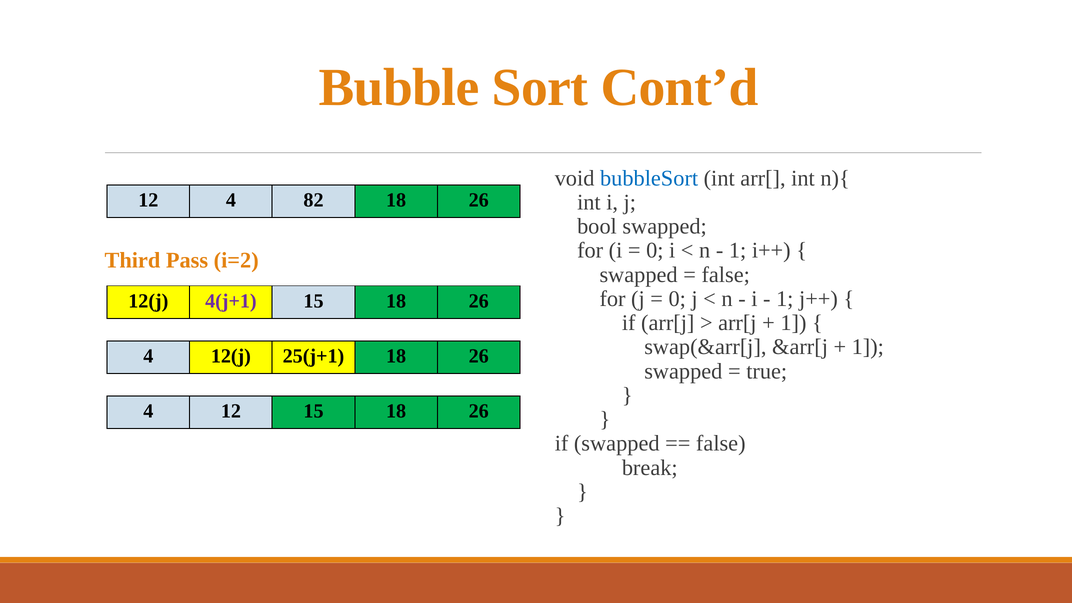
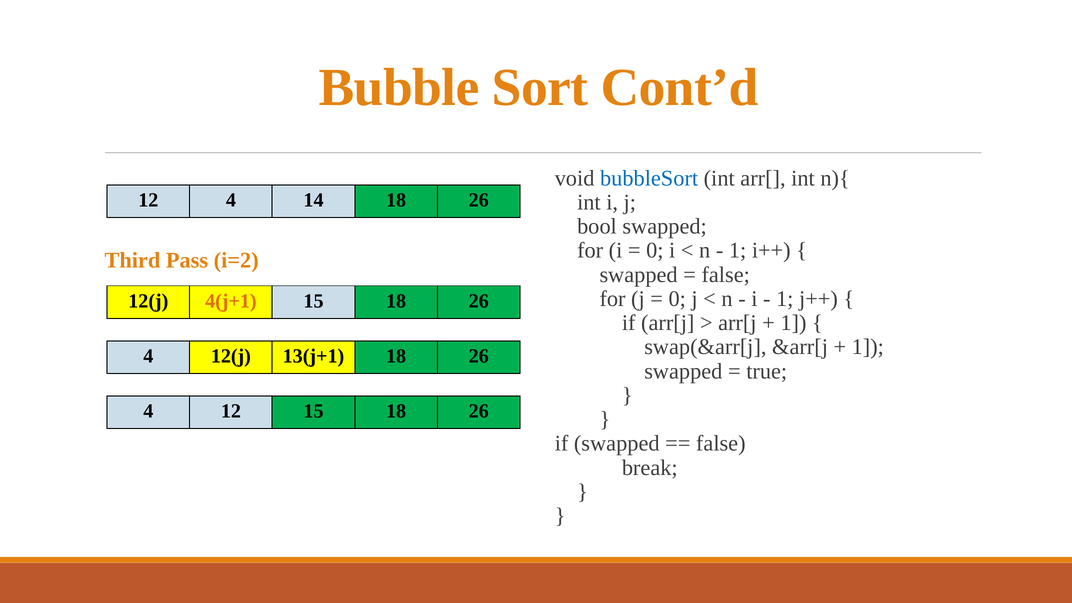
82: 82 -> 14
4(j+1 colour: purple -> orange
25(j+1: 25(j+1 -> 13(j+1
